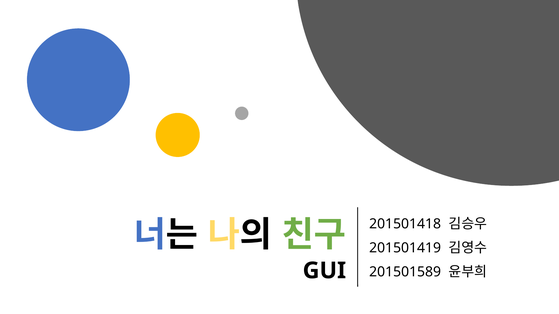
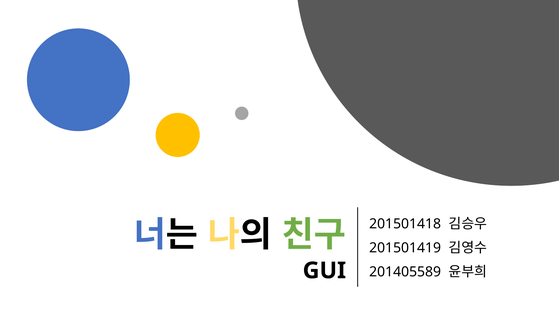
201501589: 201501589 -> 201405589
